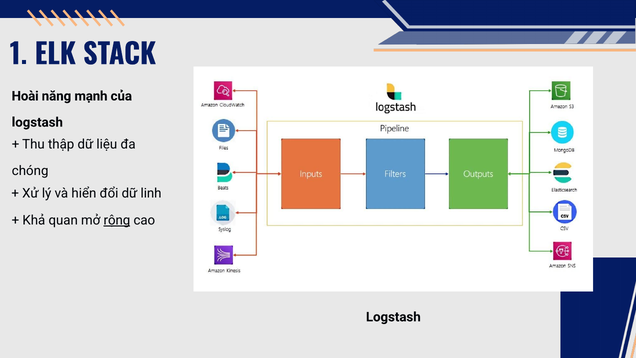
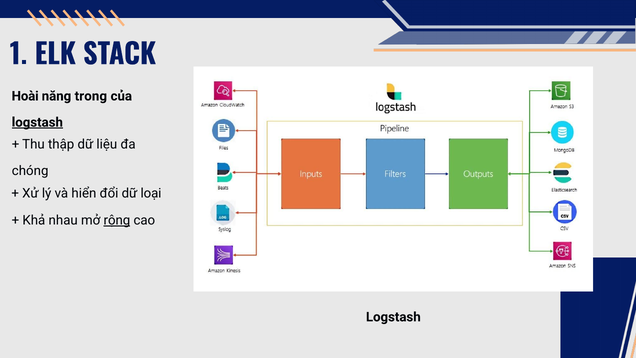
mạnh: mạnh -> trong
logstash at (37, 122) underline: none -> present
linh: linh -> loại
quan: quan -> nhau
